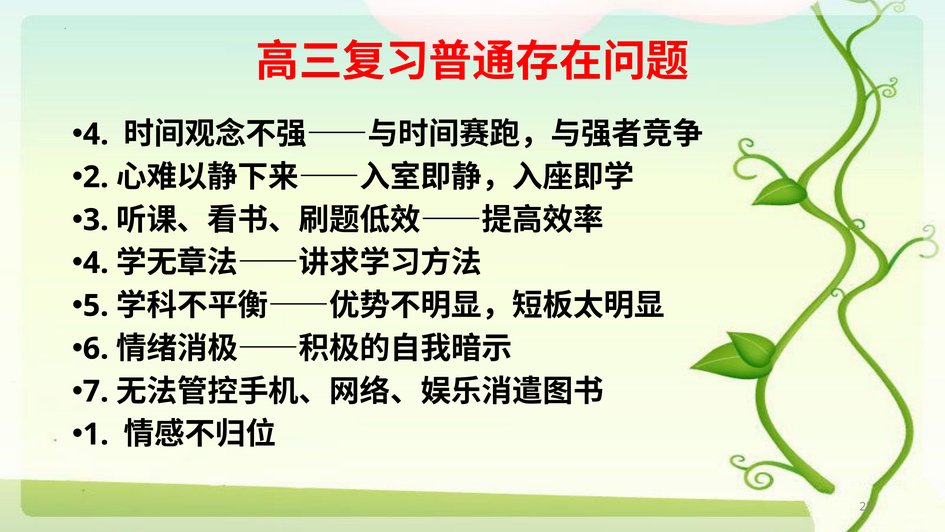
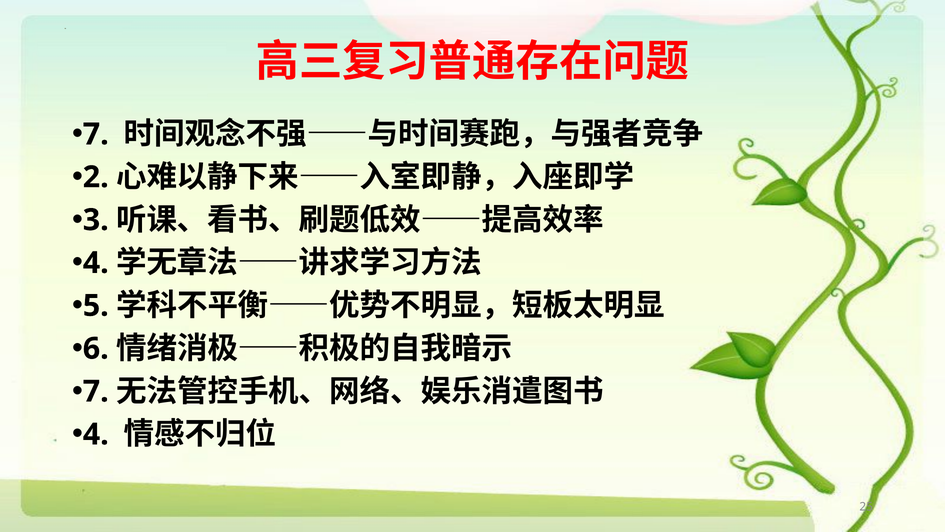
4 at (96, 134): 4 -> 7
1 at (96, 434): 1 -> 4
